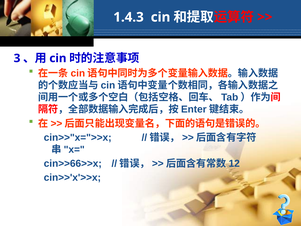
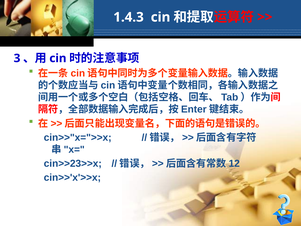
cin>>66>>x: cin>>66>>x -> cin>>23>>x
